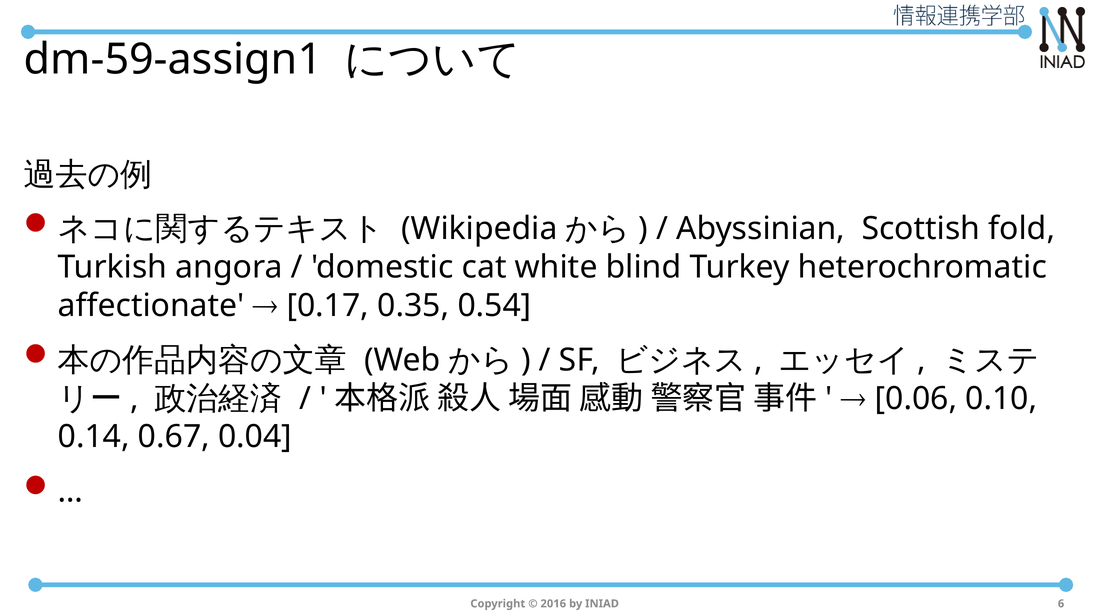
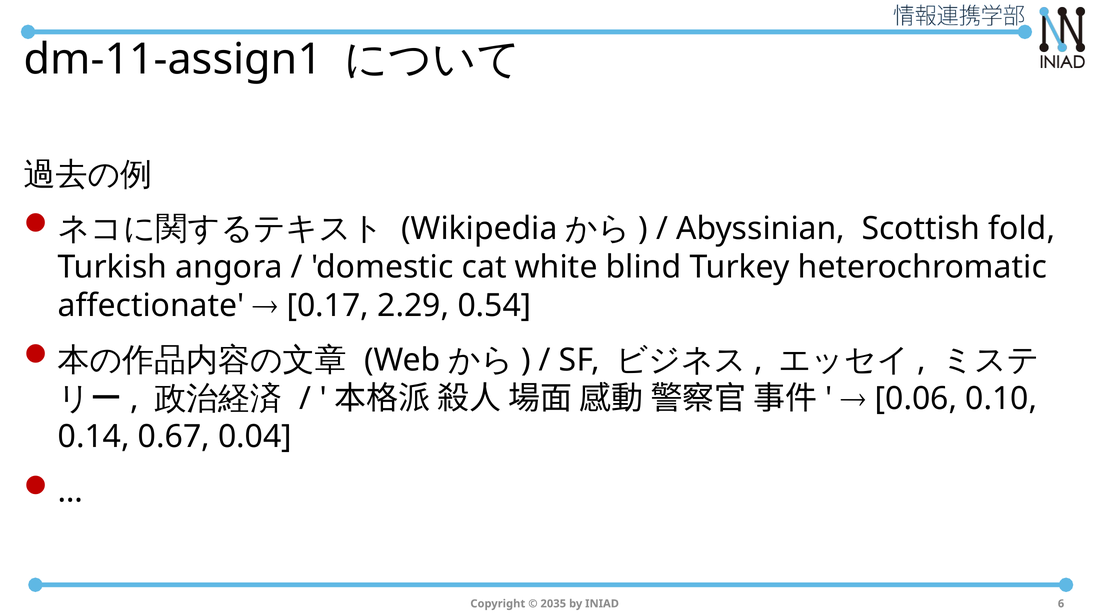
dm-59-assign1: dm-59-assign1 -> dm-11-assign1
0.35: 0.35 -> 2.29
2016: 2016 -> 2035
